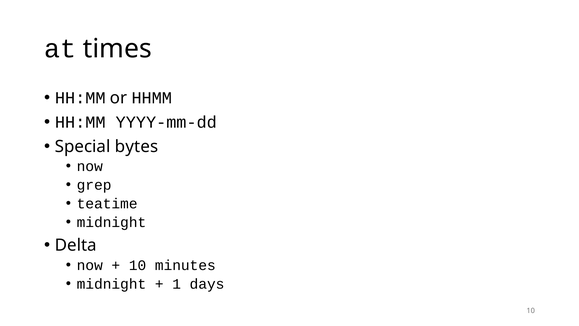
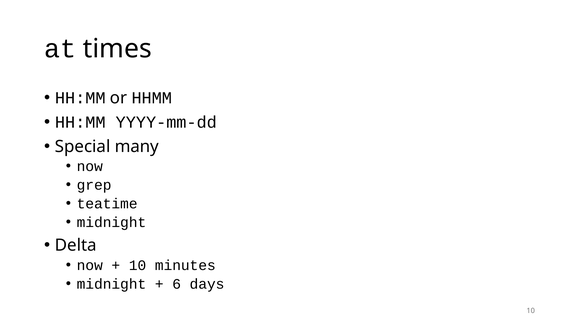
bytes: bytes -> many
1: 1 -> 6
